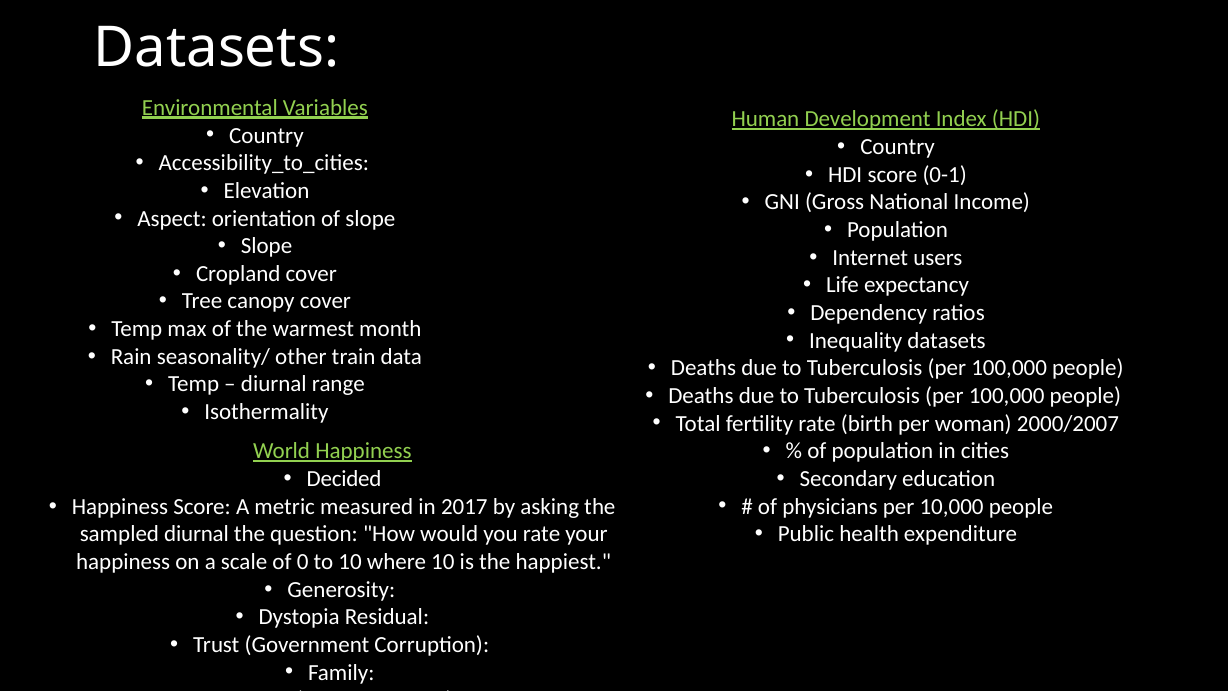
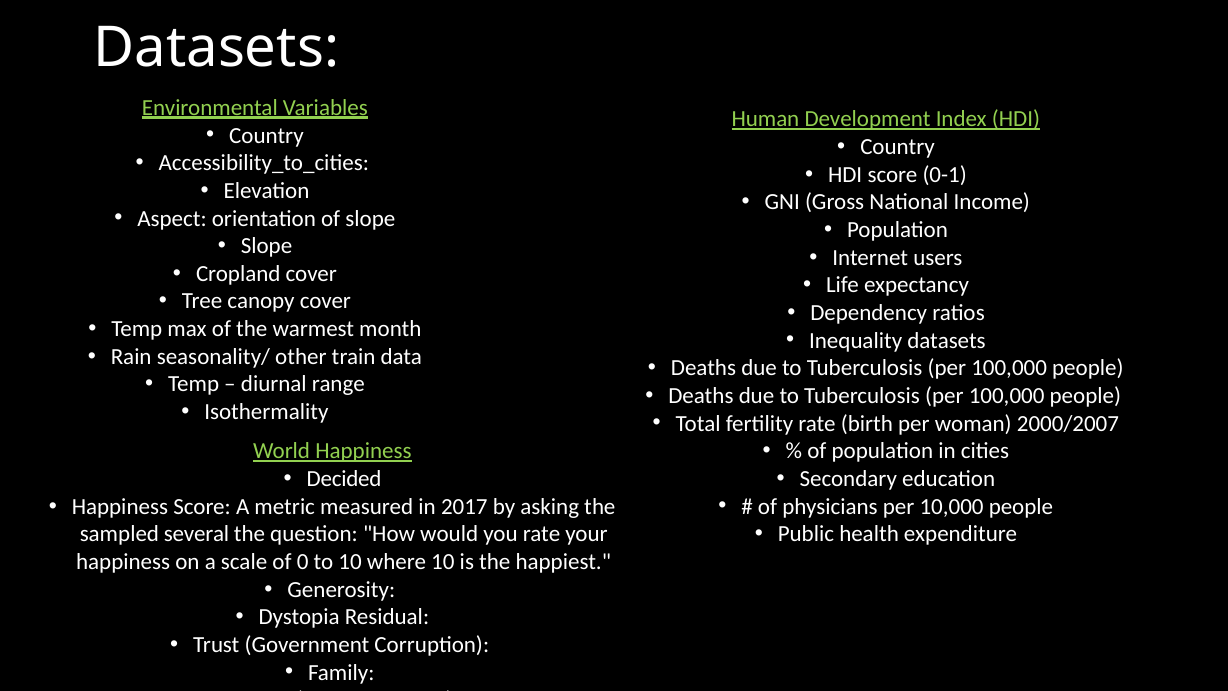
sampled diurnal: diurnal -> several
